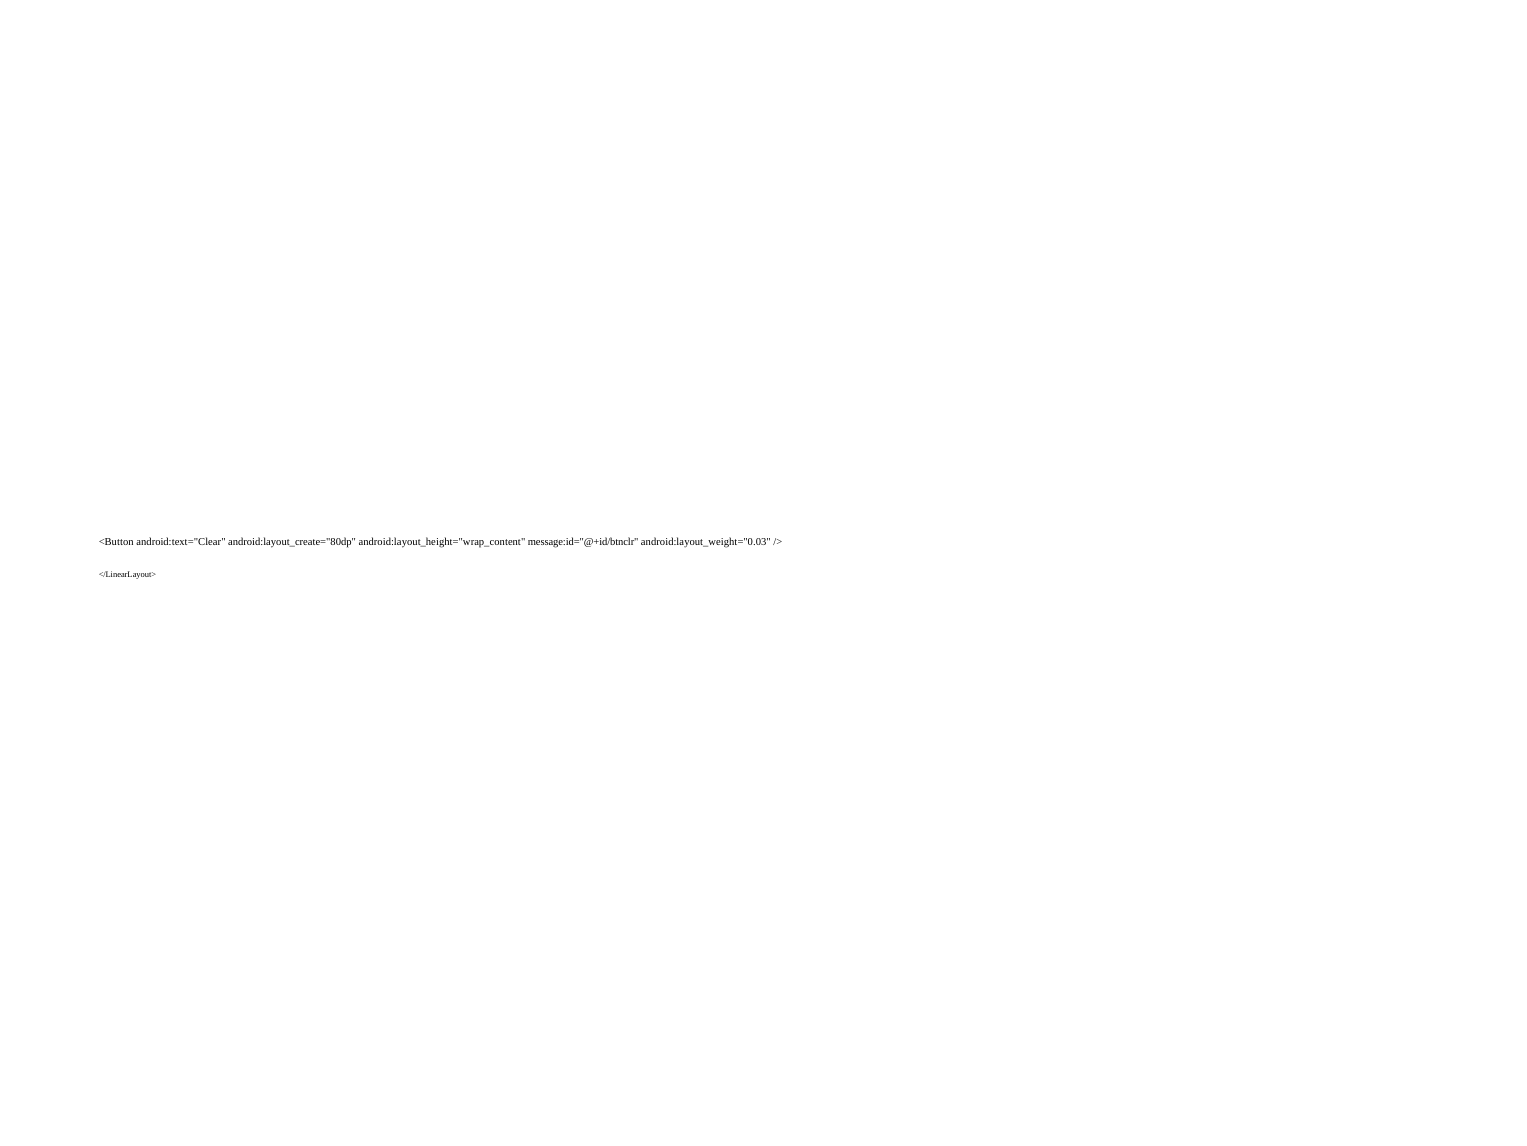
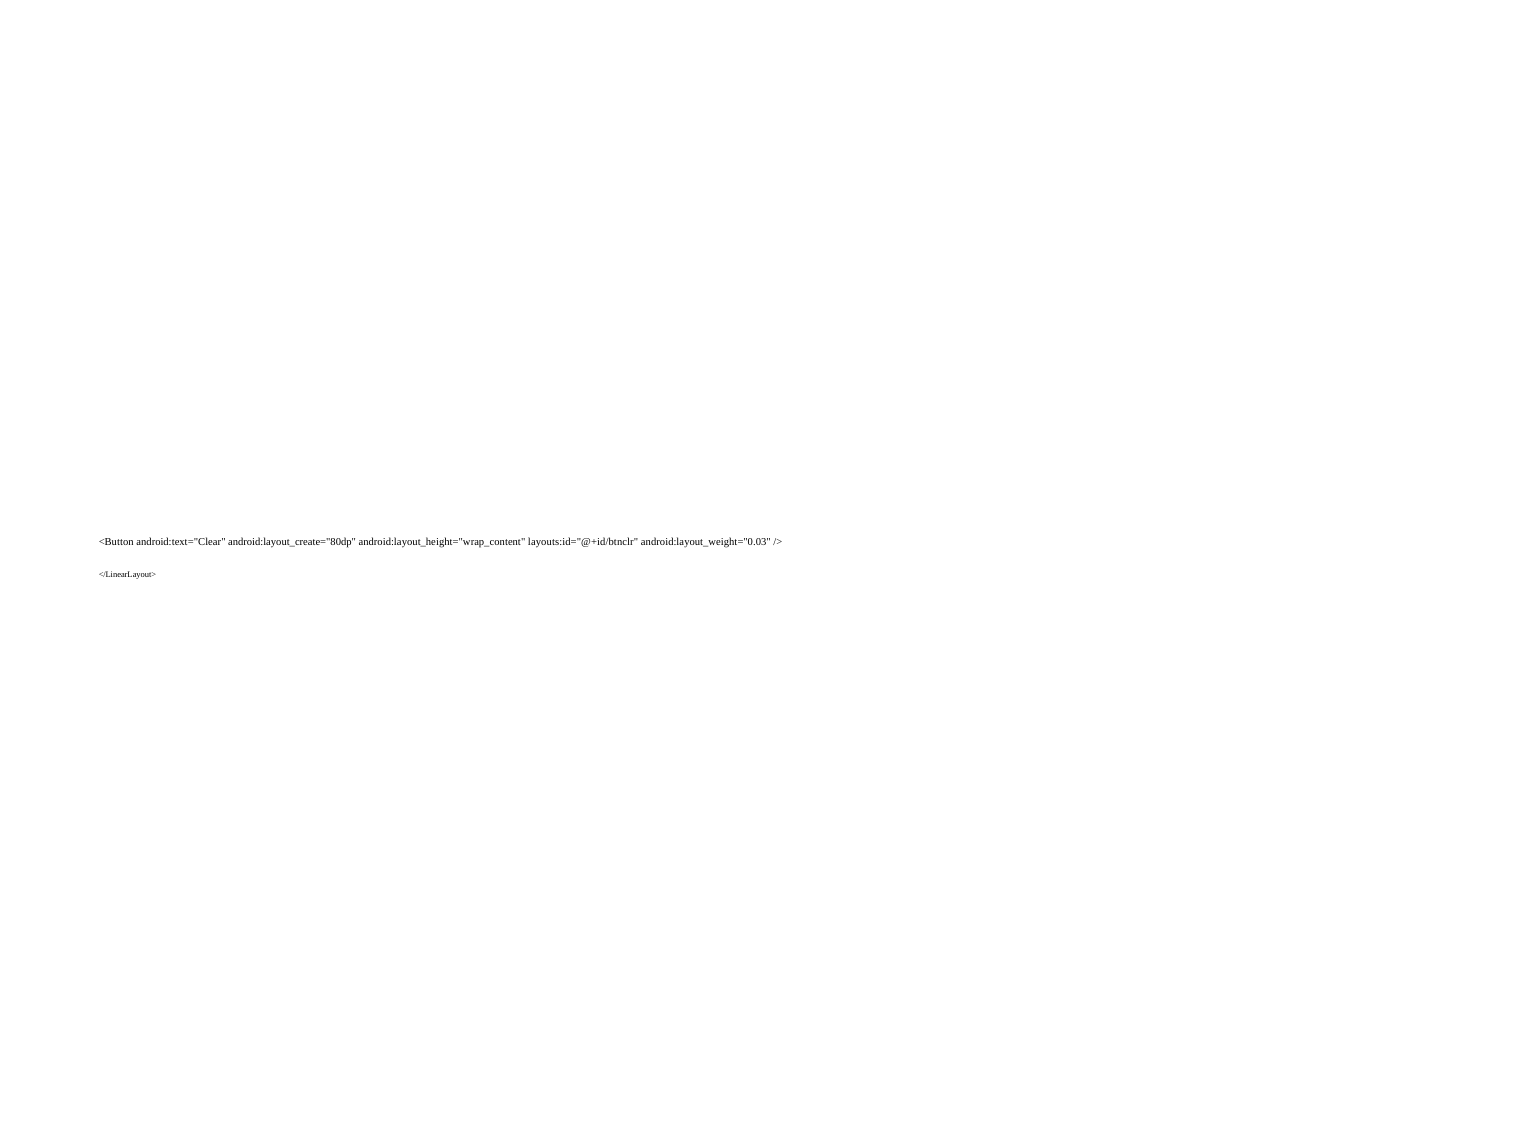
message:id="@+id/btnclr: message:id="@+id/btnclr -> layouts:id="@+id/btnclr
